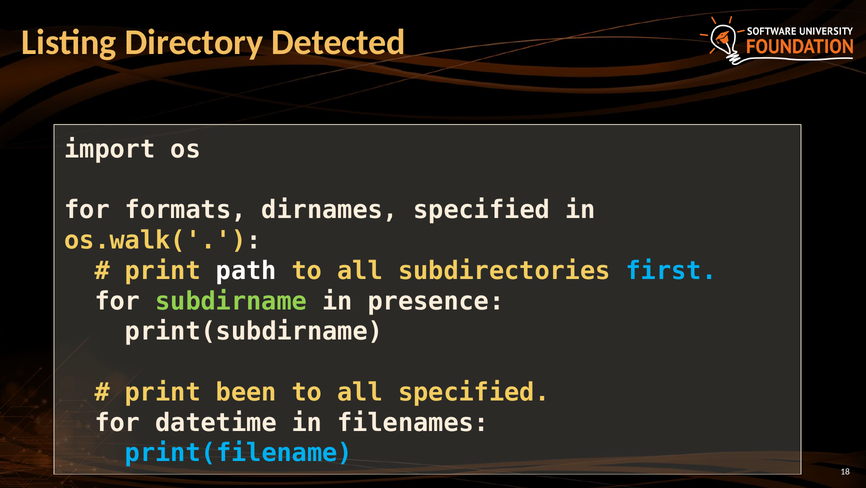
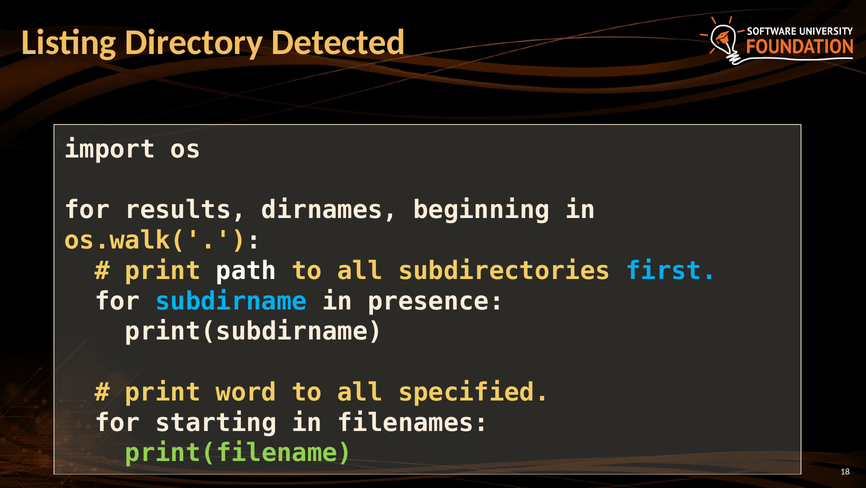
formats: formats -> results
dirnames specified: specified -> beginning
subdirname colour: light green -> light blue
been: been -> word
datetime: datetime -> starting
print(filename colour: light blue -> light green
